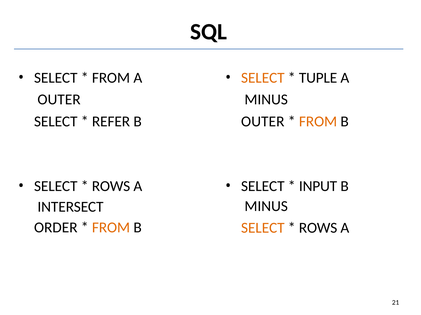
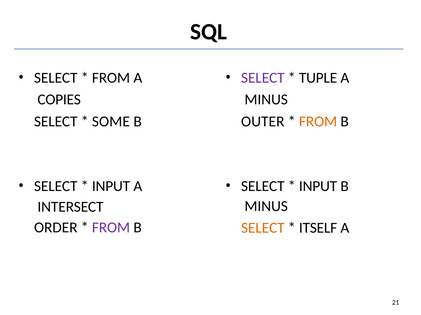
SELECT at (263, 78) colour: orange -> purple
OUTER at (59, 100): OUTER -> COPIES
REFER: REFER -> SOME
ROWS at (111, 186): ROWS -> INPUT
FROM at (111, 228) colour: orange -> purple
ROWS at (318, 229): ROWS -> ITSELF
